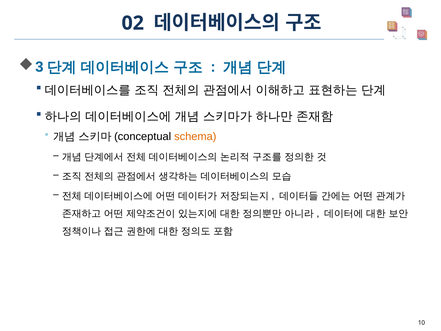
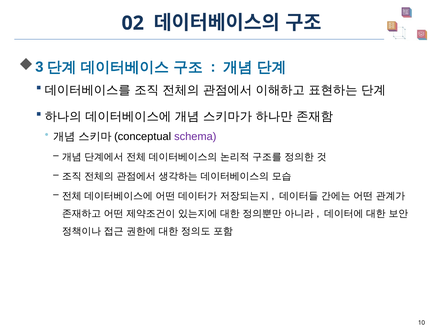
schema colour: orange -> purple
